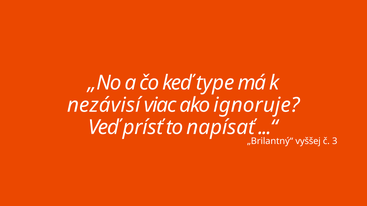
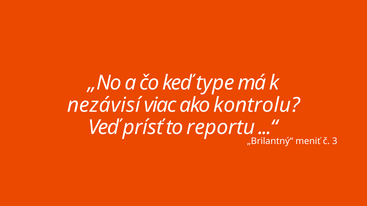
ignoruje: ignoruje -> kontrolu
napísať: napísať -> reportu
vyššej: vyššej -> meniť
